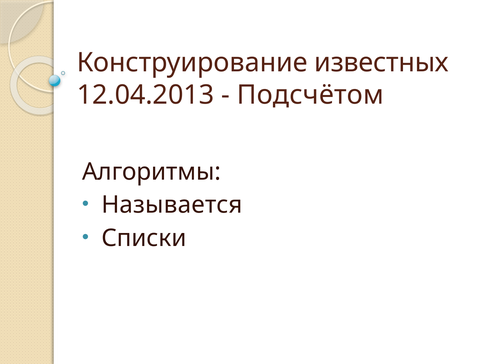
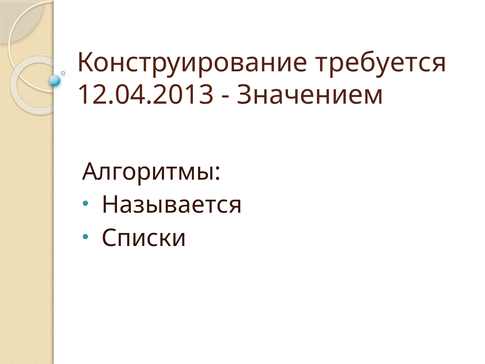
известных: известных -> требуется
Подсчётом: Подсчётом -> Значением
